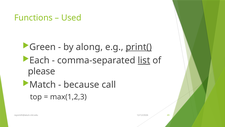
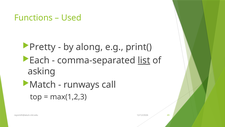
Green: Green -> Pretty
print( underline: present -> none
please: please -> asking
because: because -> runways
